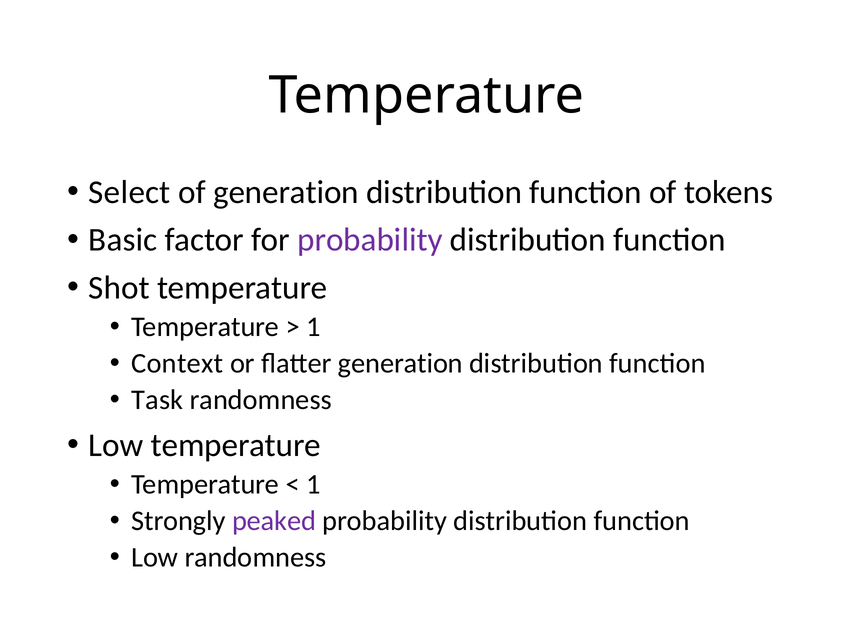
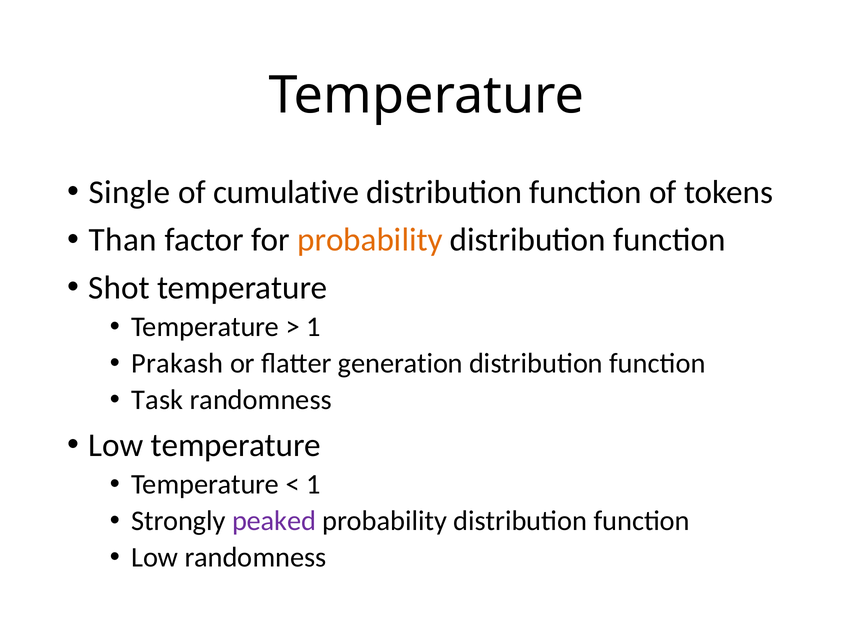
Select: Select -> Single
of generation: generation -> cumulative
Basic: Basic -> Than
probability at (370, 240) colour: purple -> orange
Context: Context -> Prakash
